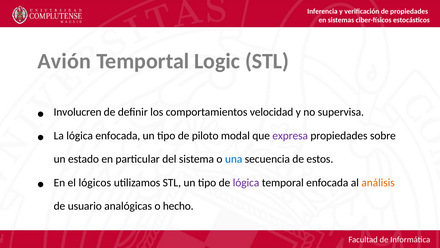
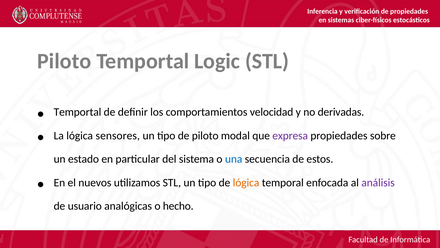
Avión at (64, 61): Avión -> Piloto
Involucren at (78, 112): Involucren -> Temportal
supervisa: supervisa -> derivadas
lógica enfocada: enfocada -> sensores
lógicos: lógicos -> nuevos
lógica at (246, 182) colour: purple -> orange
análisis colour: orange -> purple
